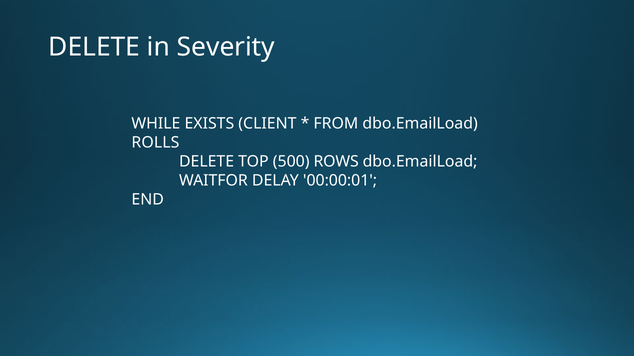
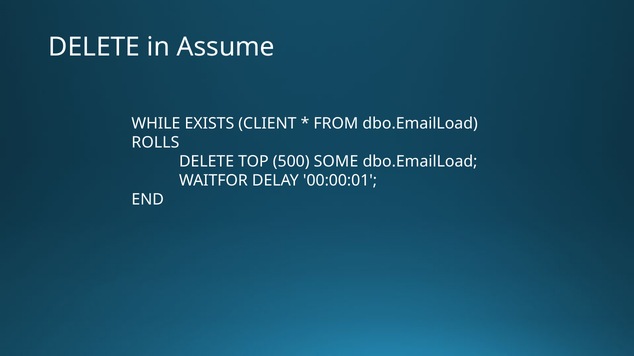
Severity: Severity -> Assume
ROWS: ROWS -> SOME
